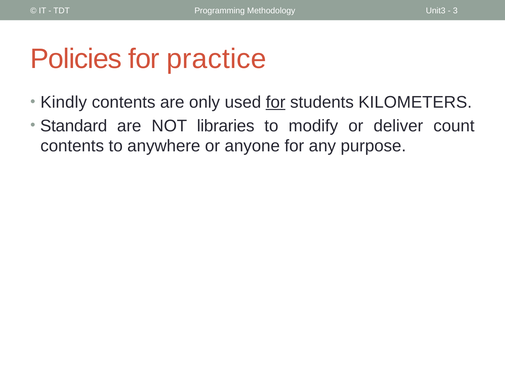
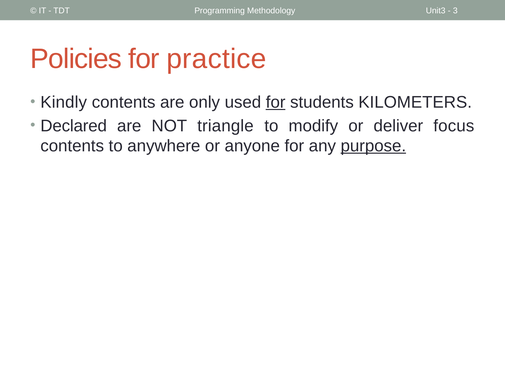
Standard: Standard -> Declared
libraries: libraries -> triangle
count: count -> focus
purpose underline: none -> present
